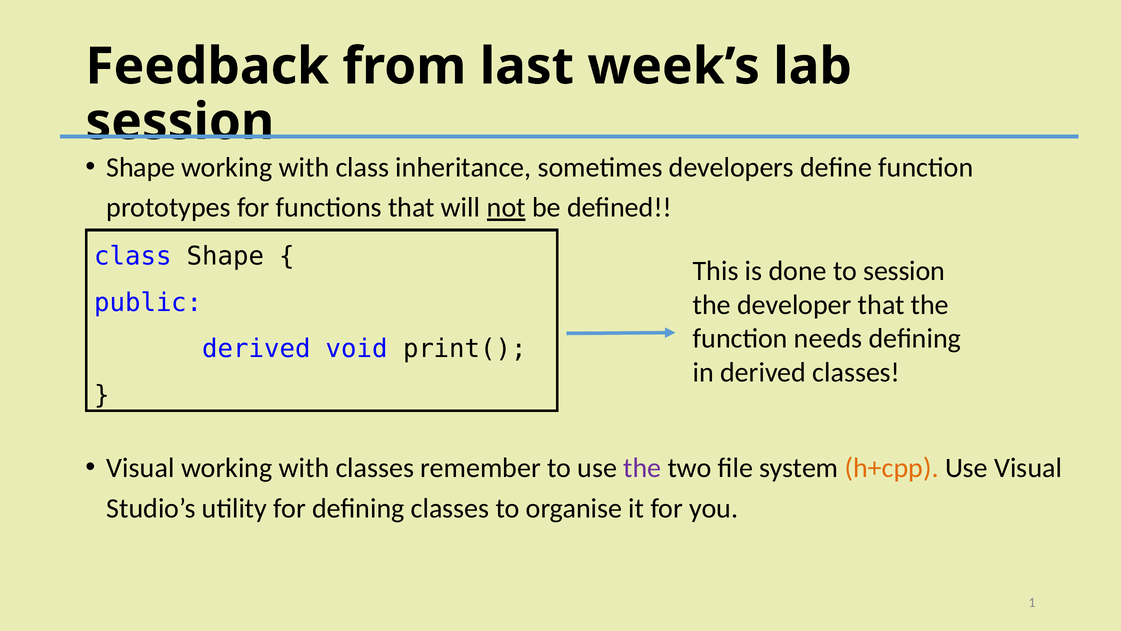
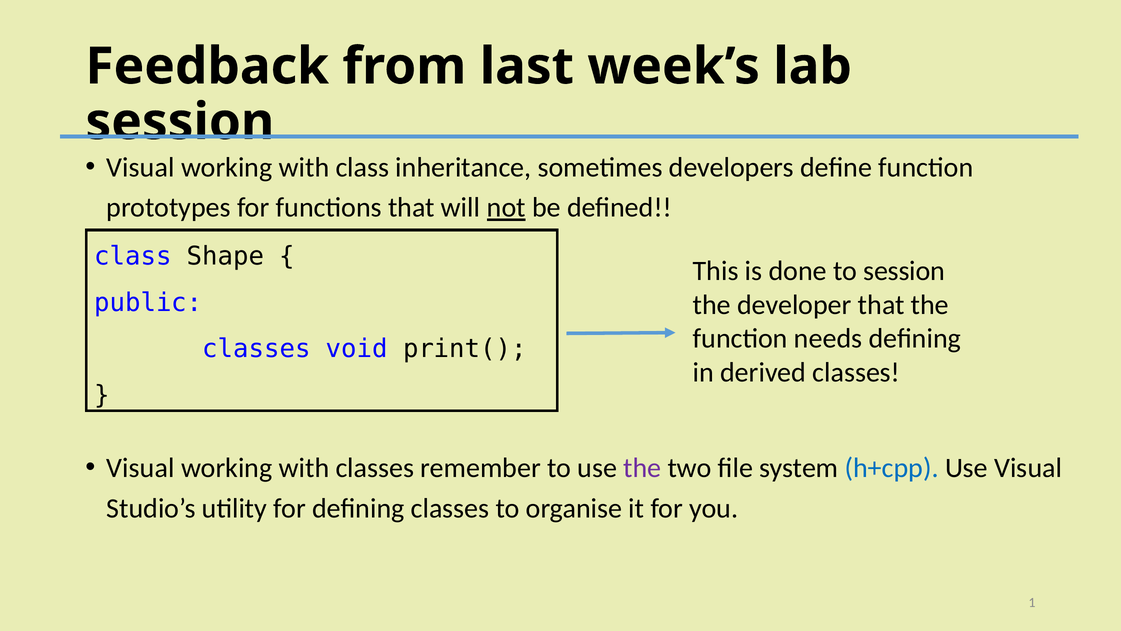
Shape at (141, 167): Shape -> Visual
derived at (256, 349): derived -> classes
h+cpp colour: orange -> blue
